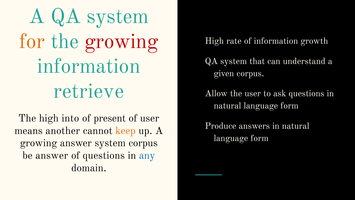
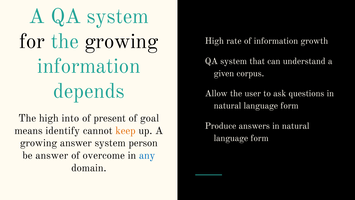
for colour: orange -> black
growing at (121, 41) colour: red -> black
retrieve: retrieve -> depends
of user: user -> goal
another: another -> identify
system corpus: corpus -> person
of questions: questions -> overcome
